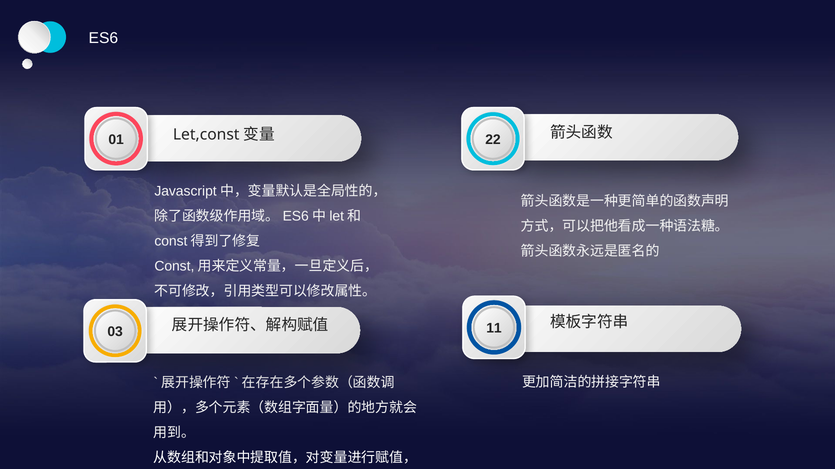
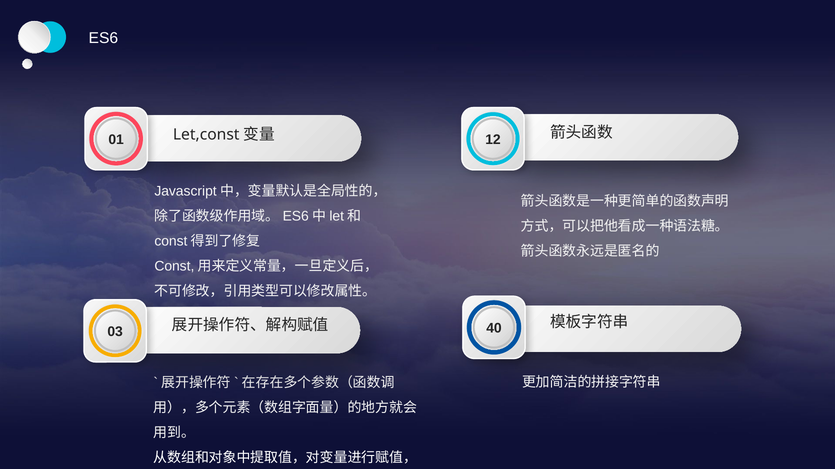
22: 22 -> 12
11: 11 -> 40
